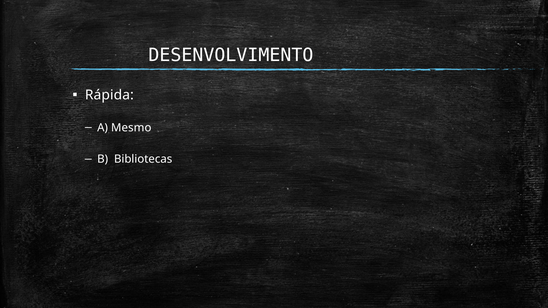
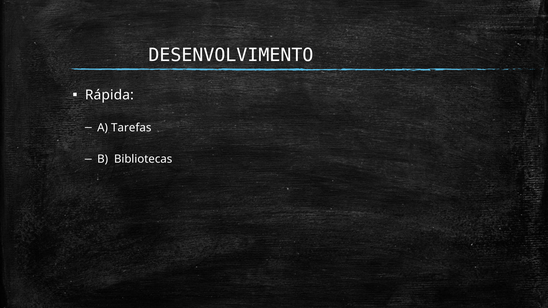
Mesmo: Mesmo -> Tarefas
